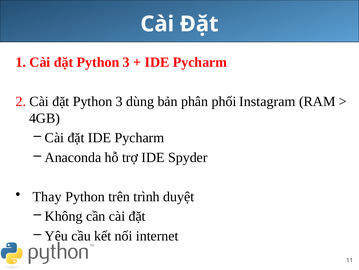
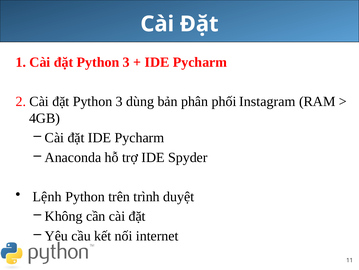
Thay: Thay -> Lệnh
